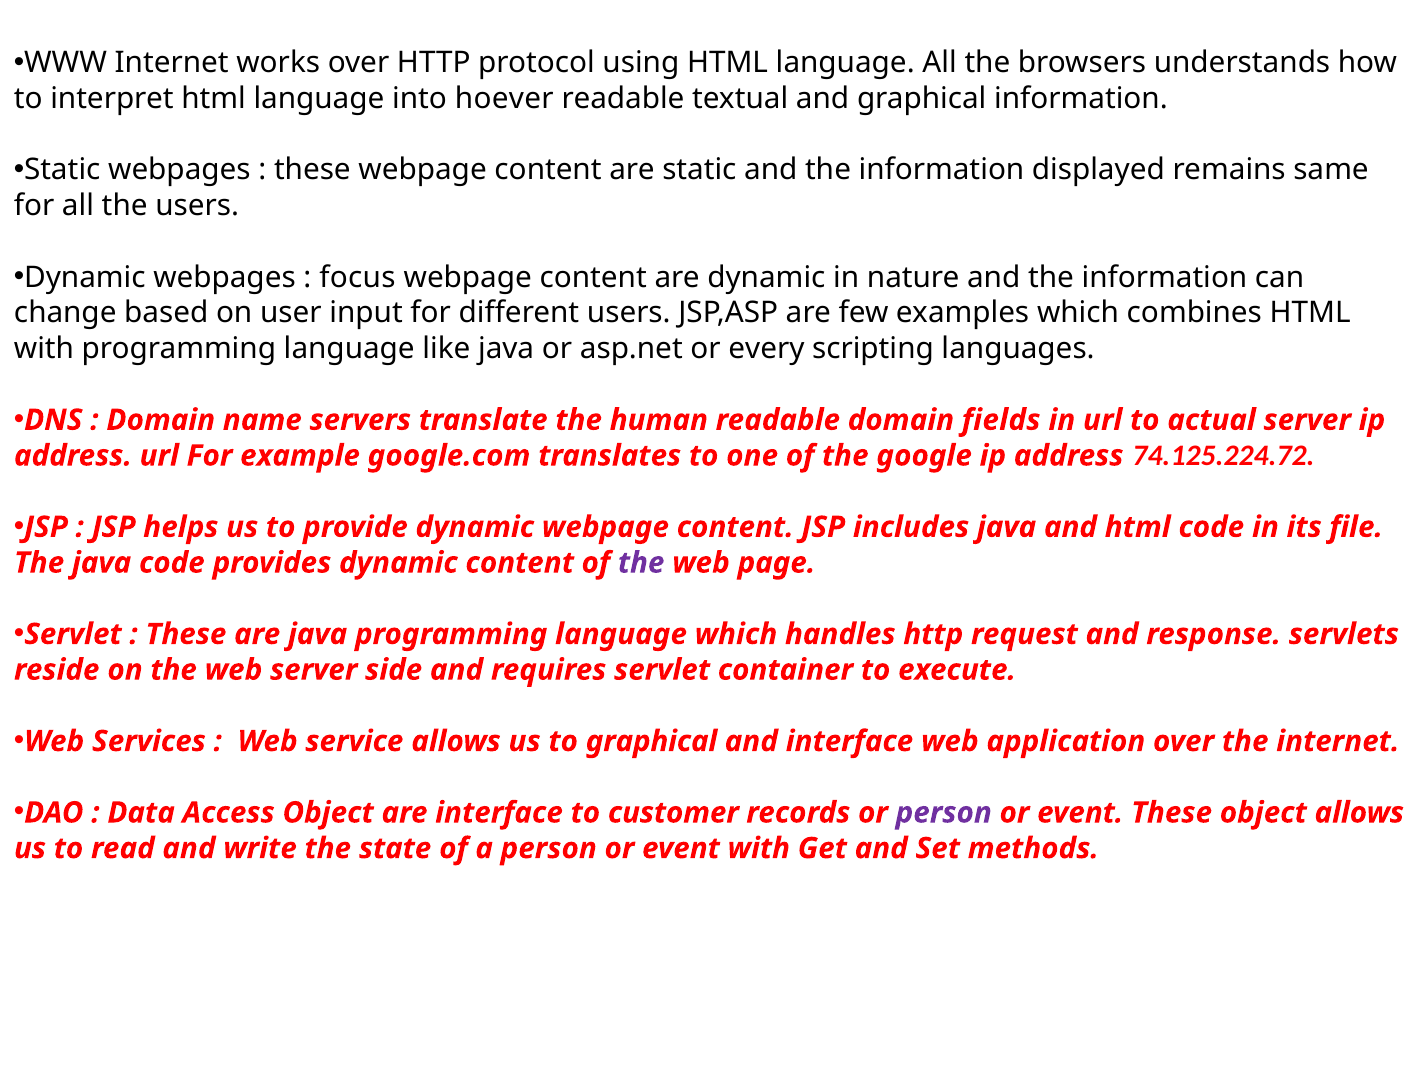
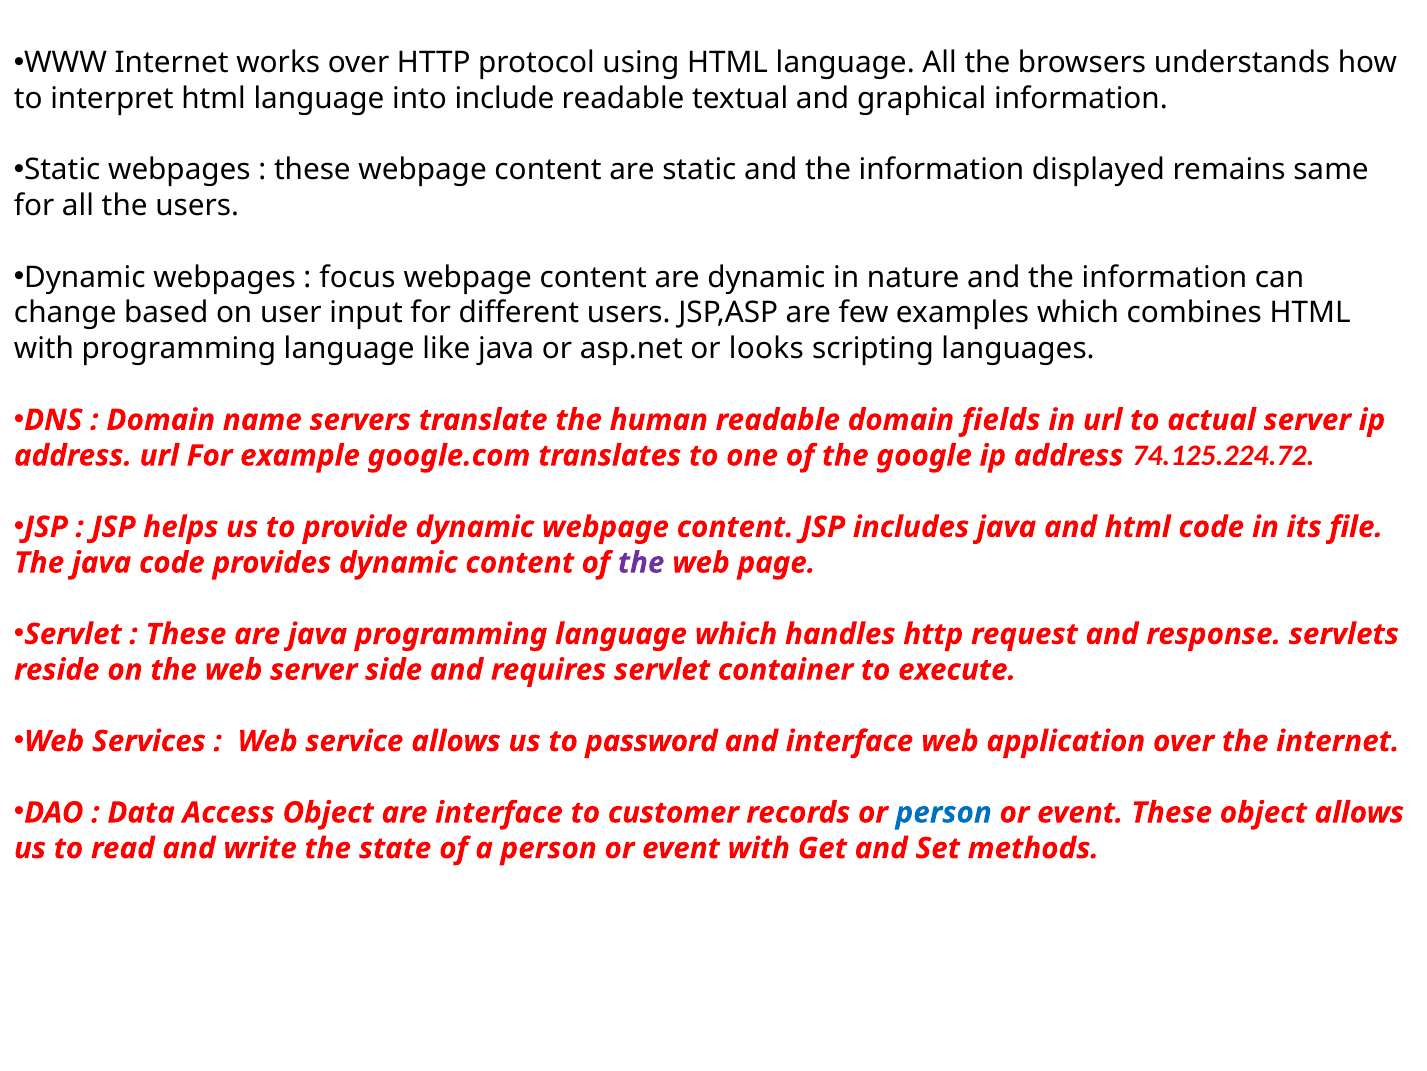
hoever: hoever -> include
every: every -> looks
to graphical: graphical -> password
person at (944, 812) colour: purple -> blue
